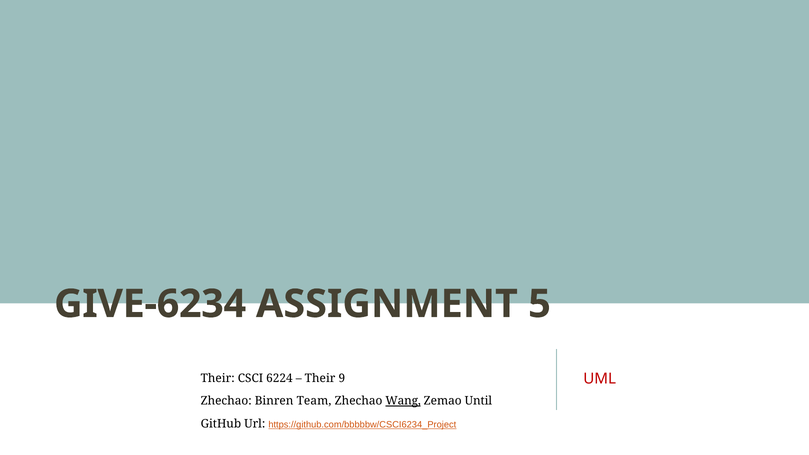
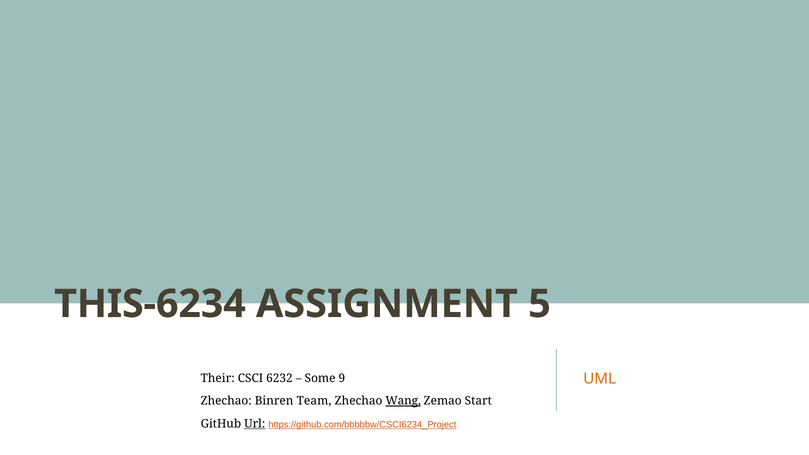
GIVE-6234: GIVE-6234 -> THIS-6234
UML colour: red -> orange
6224: 6224 -> 6232
Their at (320, 378): Their -> Some
Until: Until -> Start
Url underline: none -> present
